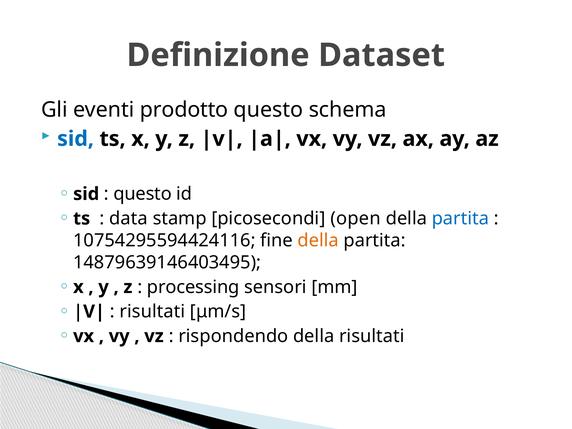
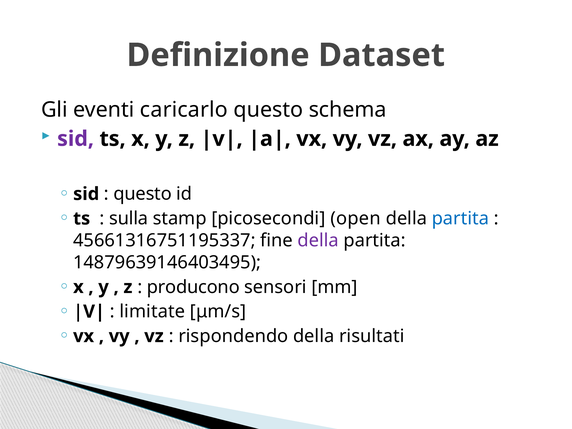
prodotto: prodotto -> caricarlo
sid at (76, 139) colour: blue -> purple
data: data -> sulla
10754295594424116: 10754295594424116 -> 45661316751195337
della at (318, 240) colour: orange -> purple
processing: processing -> producono
risultati at (152, 312): risultati -> limitate
